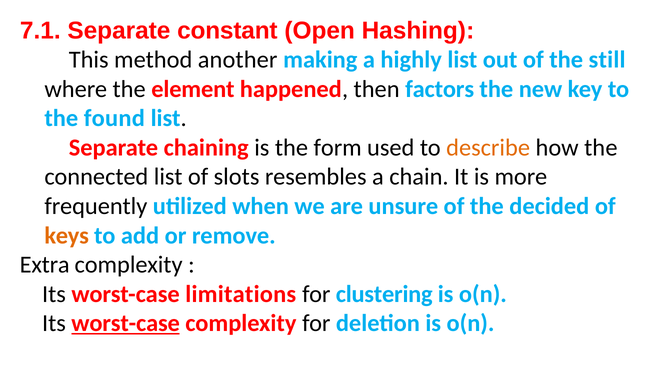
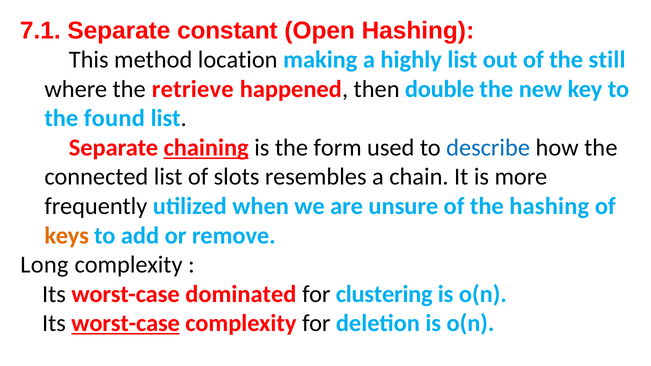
another: another -> location
element: element -> retrieve
factors: factors -> double
chaining underline: none -> present
describe colour: orange -> blue
the decided: decided -> hashing
Extra: Extra -> Long
limitations: limitations -> dominated
